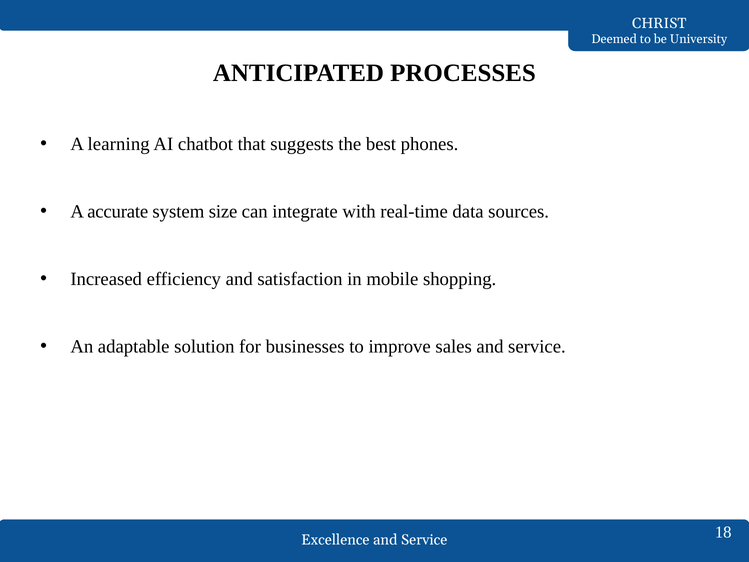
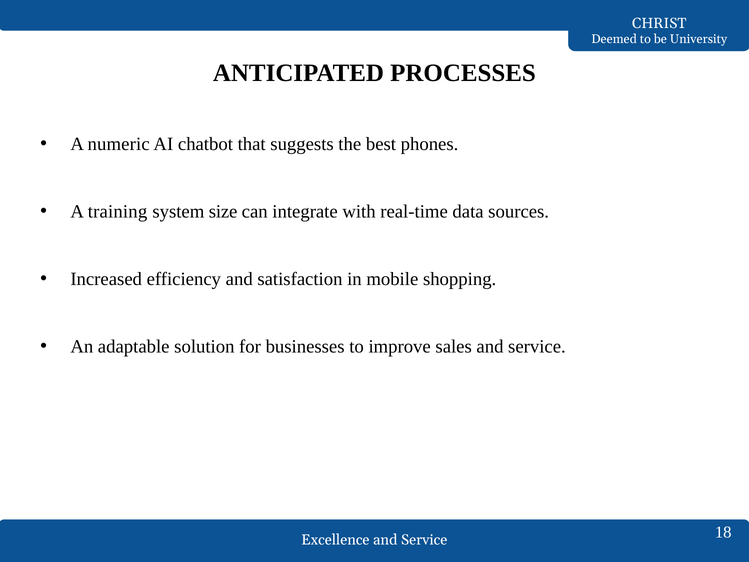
learning: learning -> numeric
accurate: accurate -> training
